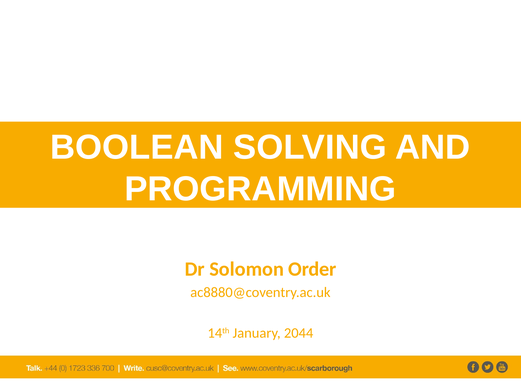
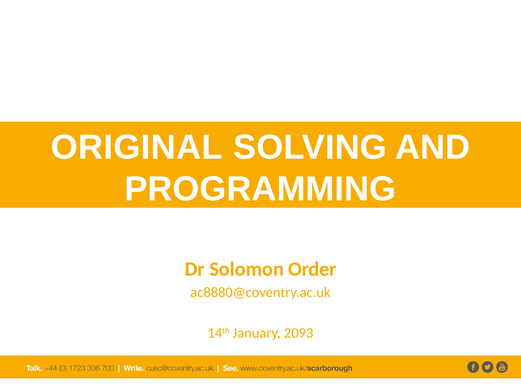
BOOLEAN: BOOLEAN -> ORIGINAL
2044: 2044 -> 2093
